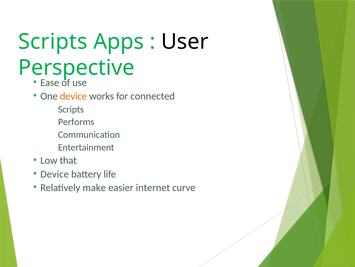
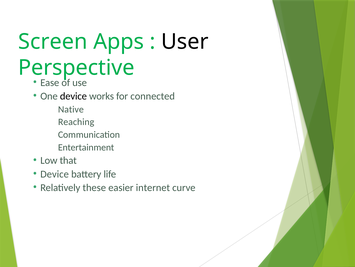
Scripts at (53, 42): Scripts -> Screen
device at (73, 96) colour: orange -> black
Scripts at (71, 109): Scripts -> Native
Performs: Performs -> Reaching
make: make -> these
